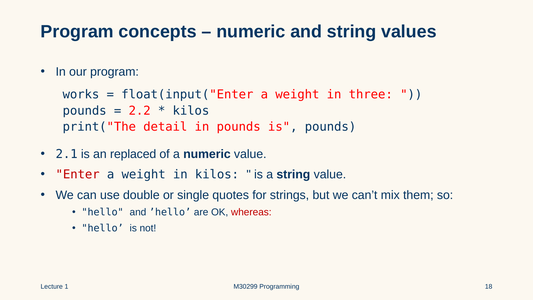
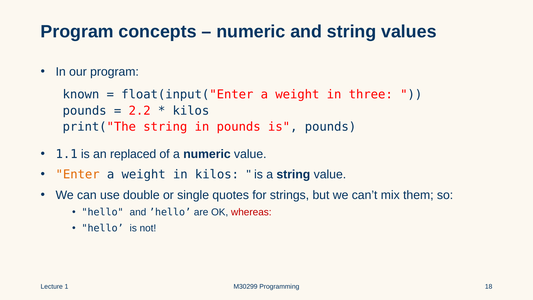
works: works -> known
print("The detail: detail -> string
2.1: 2.1 -> 1.1
Enter colour: red -> orange
